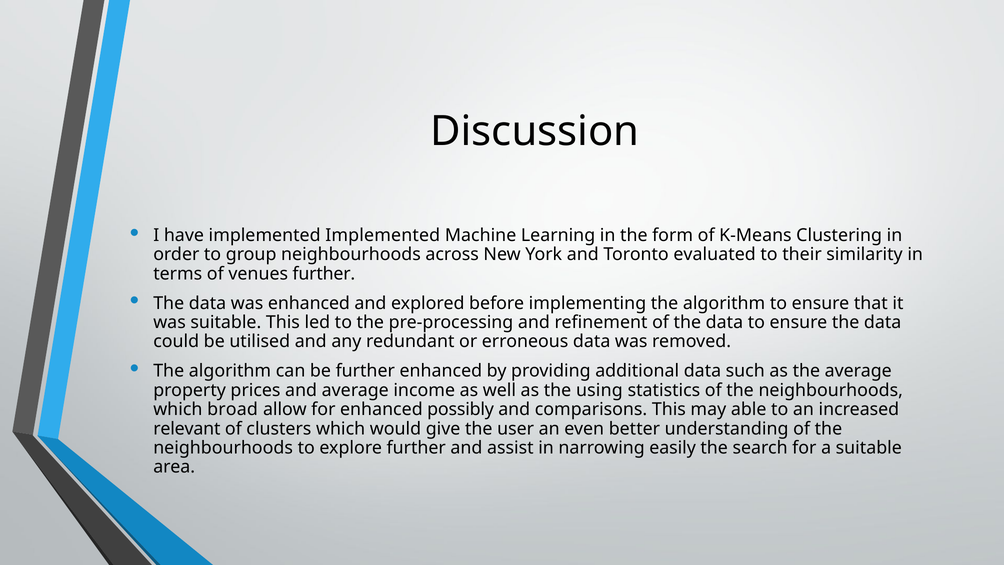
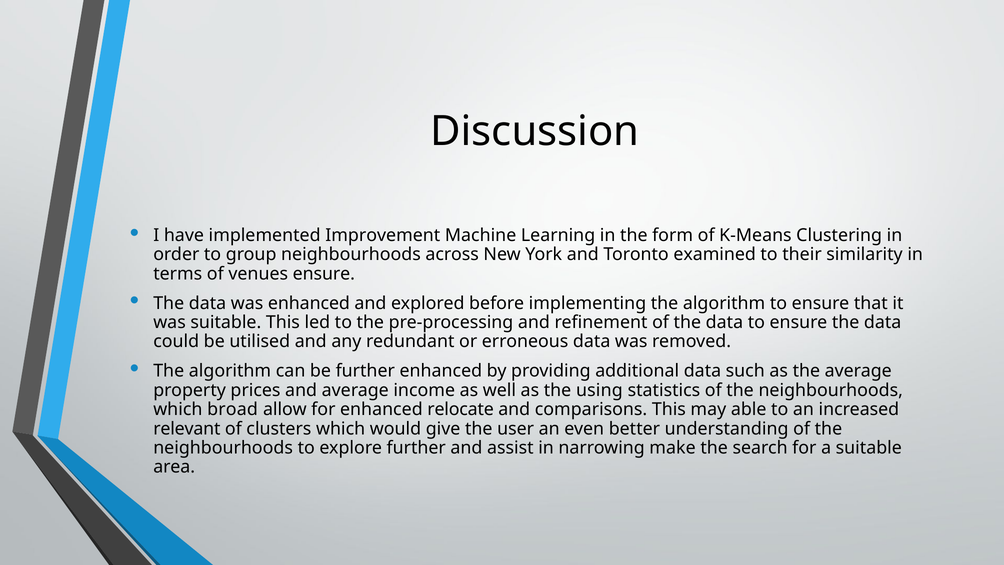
implemented Implemented: Implemented -> Improvement
evaluated: evaluated -> examined
venues further: further -> ensure
possibly: possibly -> relocate
easily: easily -> make
